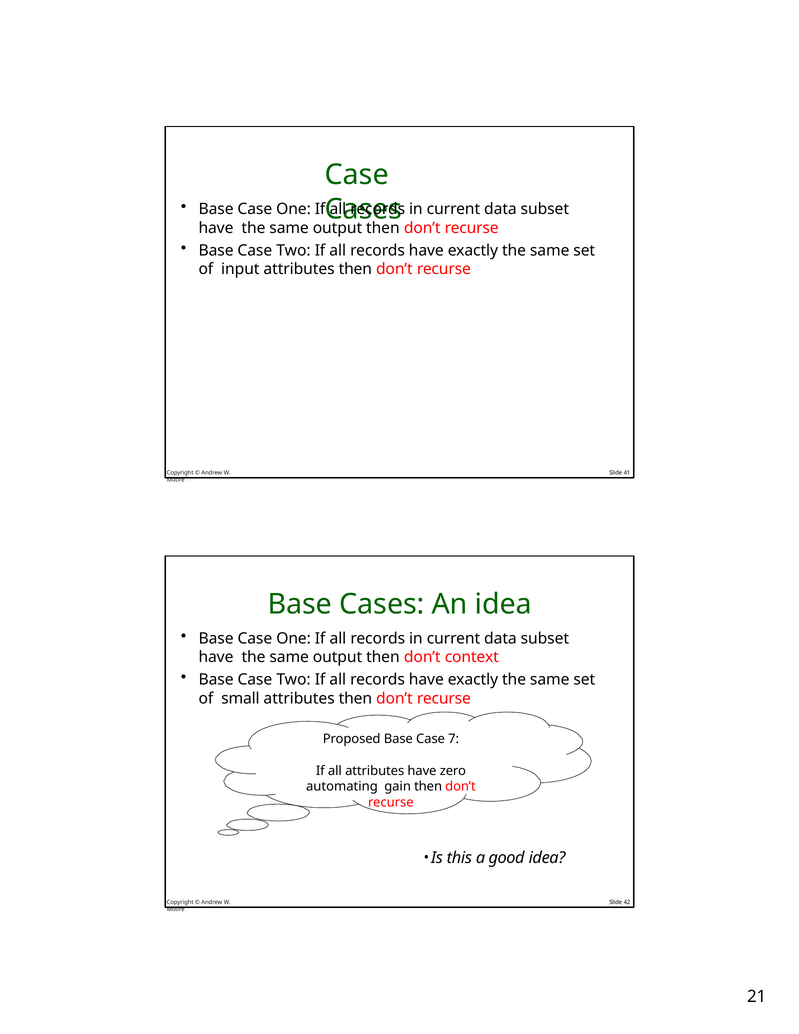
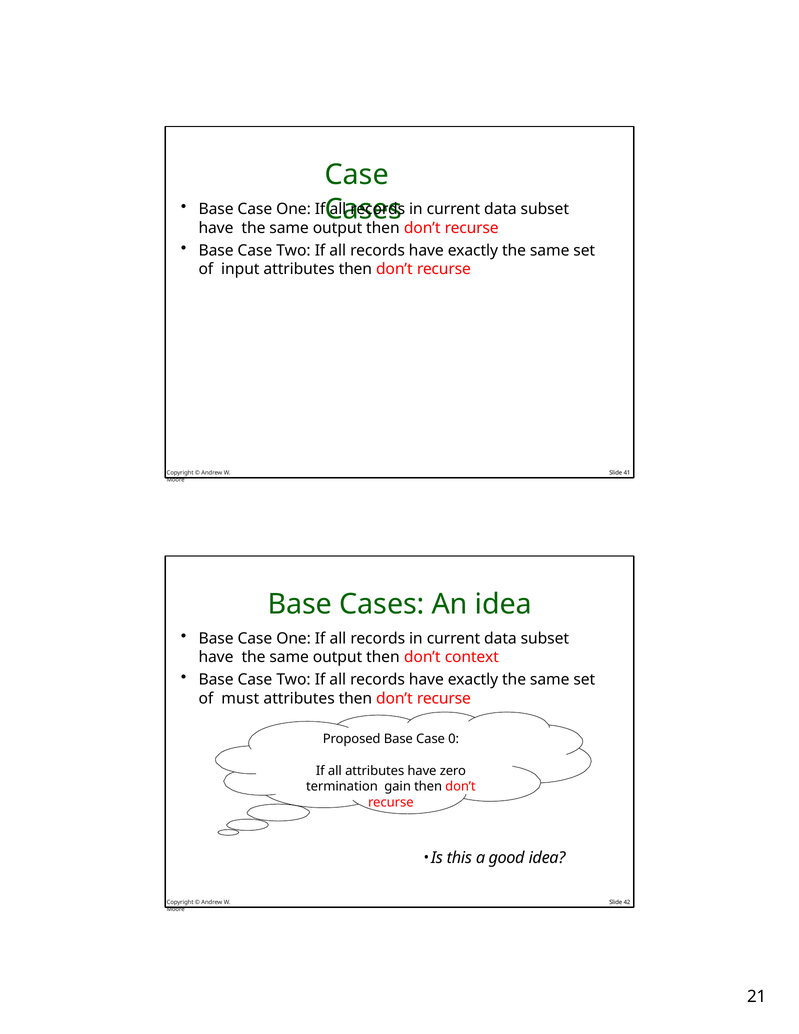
small: small -> must
7: 7 -> 0
automating: automating -> termination
